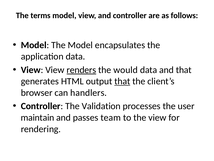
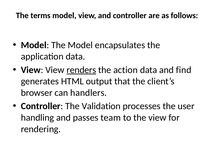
would: would -> action
and that: that -> find
that at (122, 81) underline: present -> none
maintain: maintain -> handling
